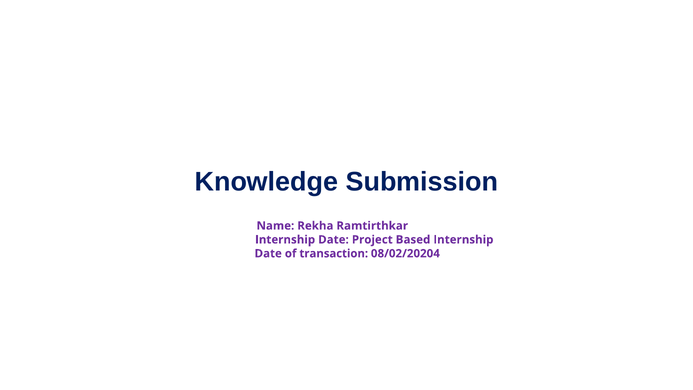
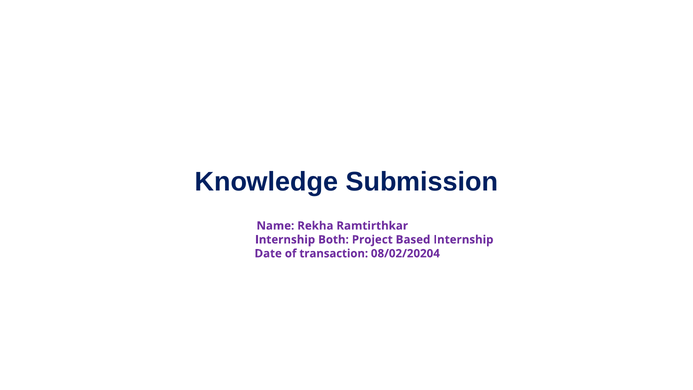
Date at (333, 240): Date -> Both
